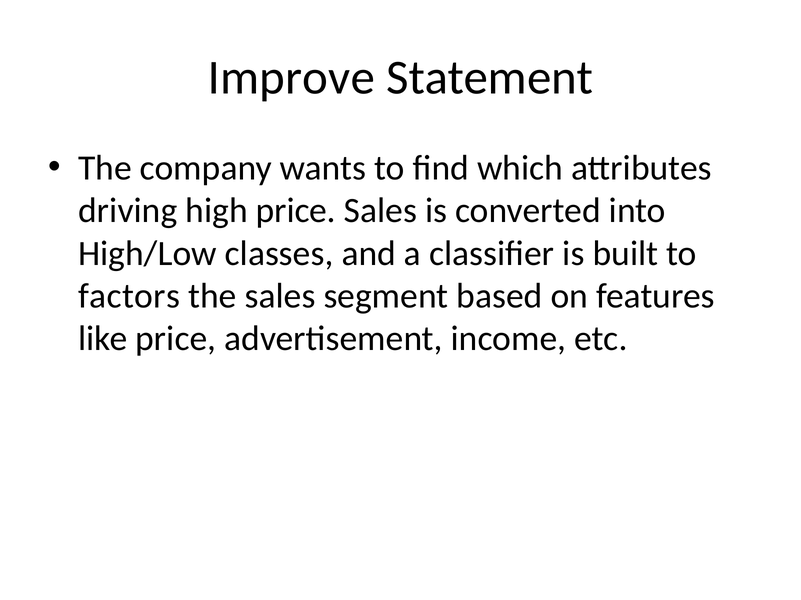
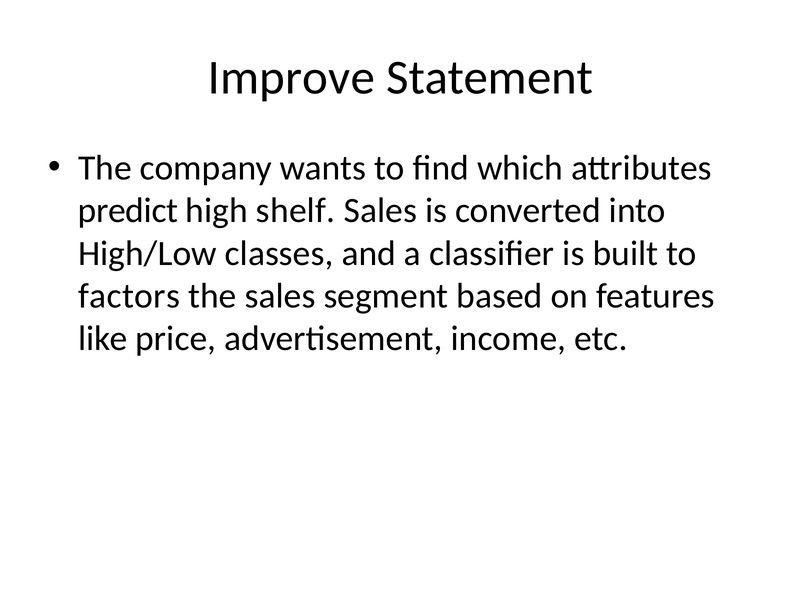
driving: driving -> predict
high price: price -> shelf
